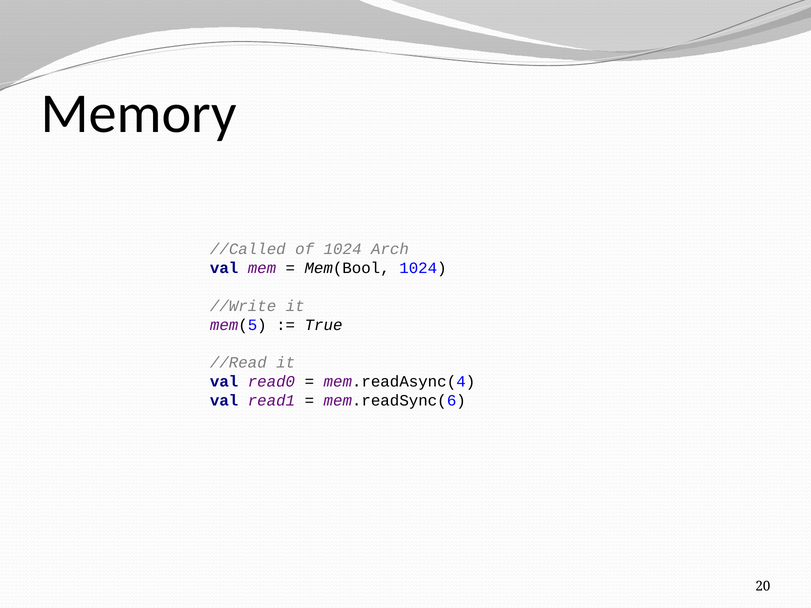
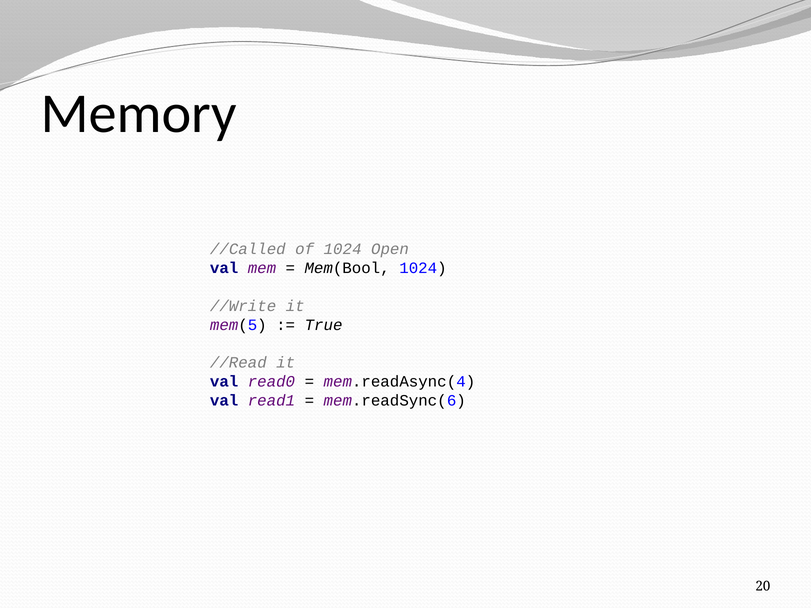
Arch: Arch -> Open
